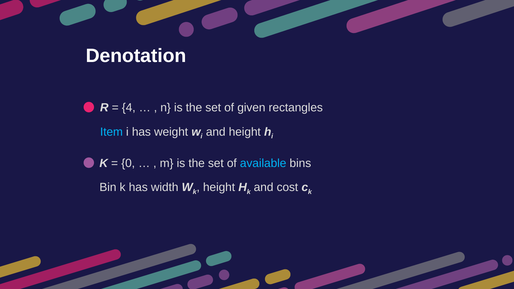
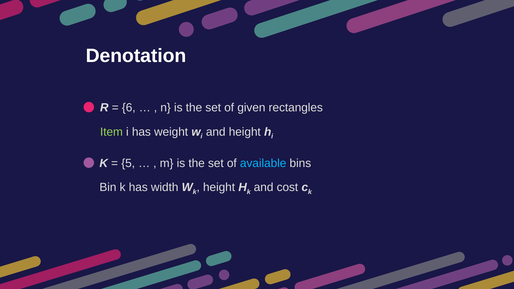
4: 4 -> 6
Item colour: light blue -> light green
0: 0 -> 5
